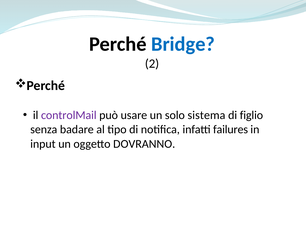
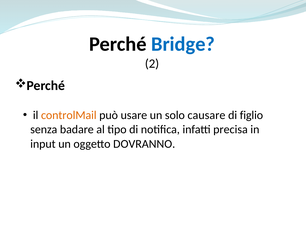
controlMail colour: purple -> orange
sistema: sistema -> causare
failures: failures -> precisa
